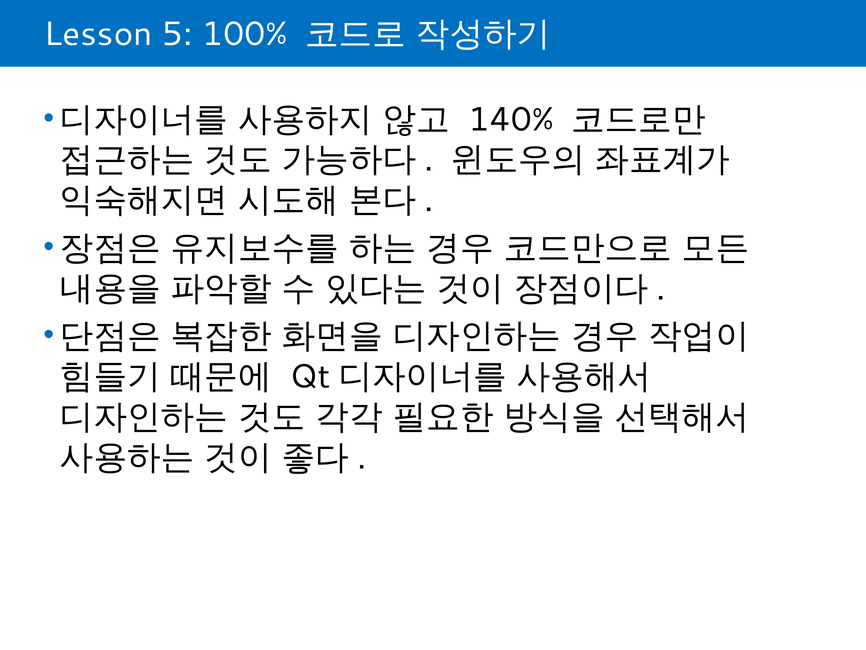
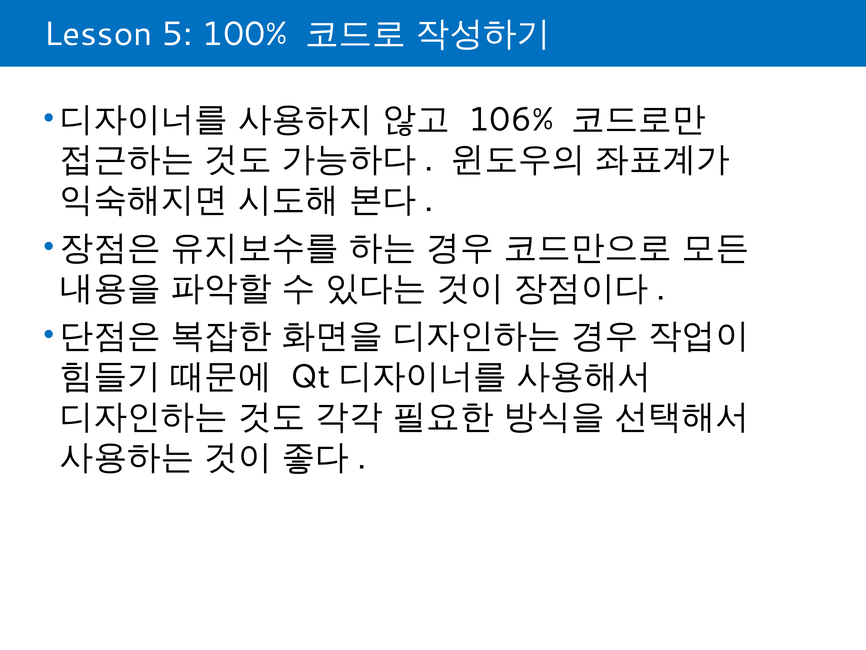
140%: 140% -> 106%
